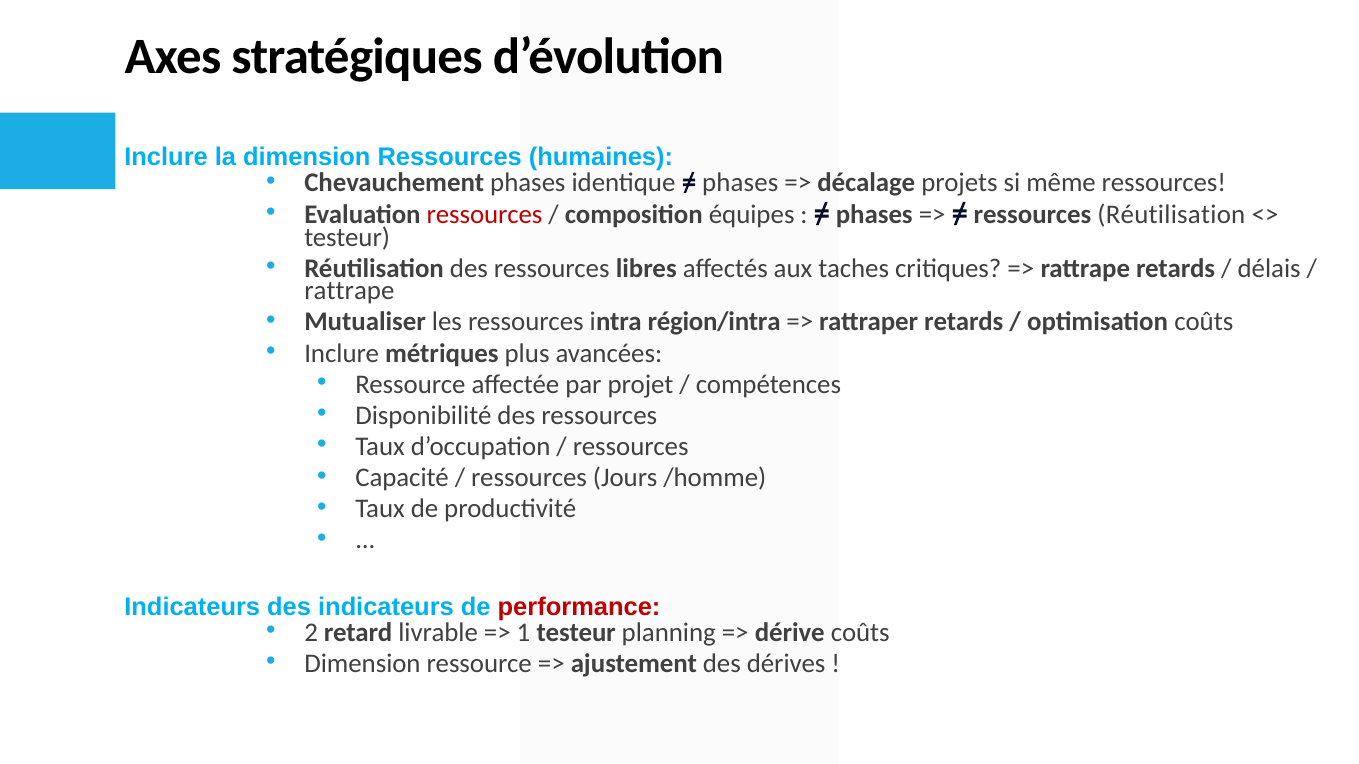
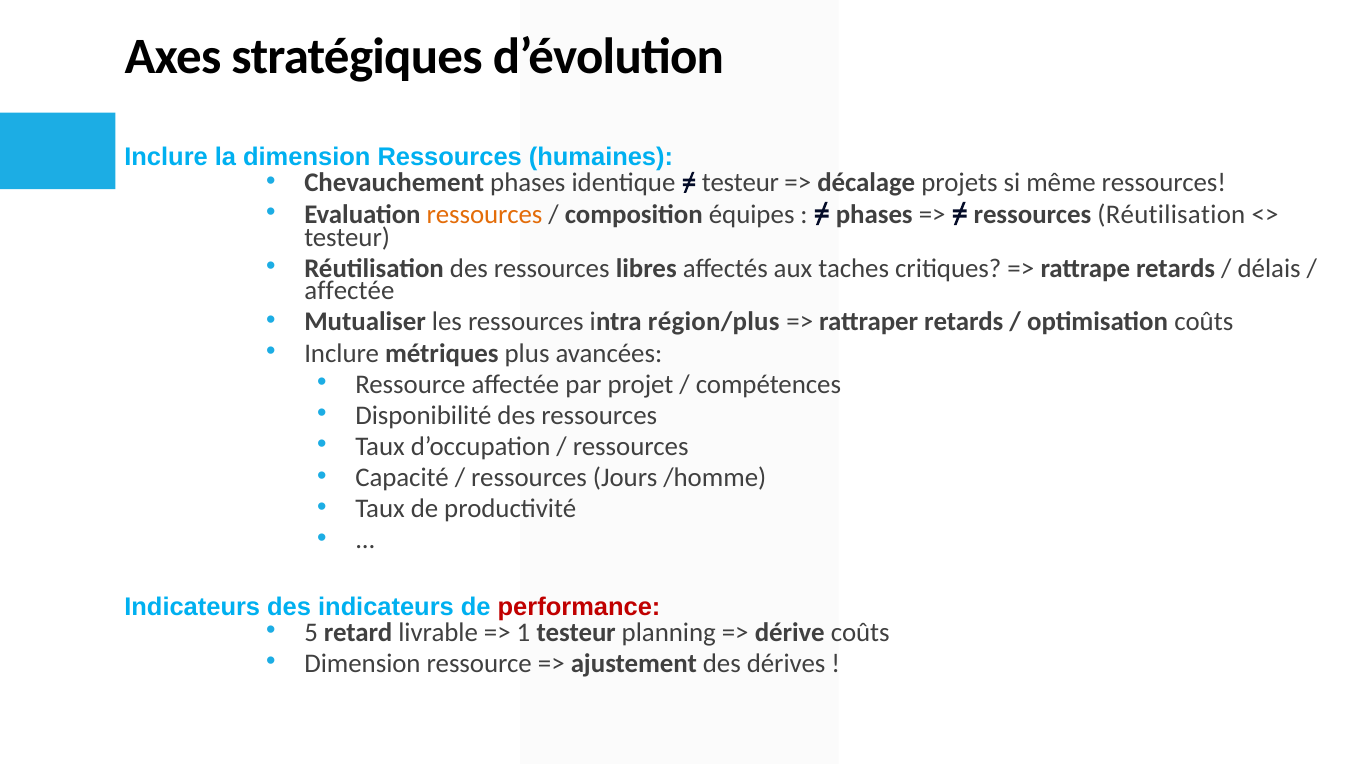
phases at (740, 183): phases -> testeur
ressources at (485, 215) colour: red -> orange
rattrape at (349, 291): rattrape -> affectée
région/intra: région/intra -> région/plus
2: 2 -> 5
